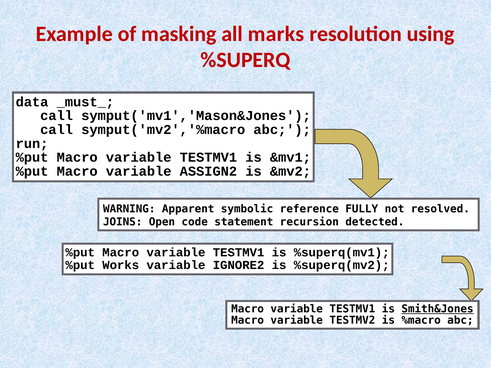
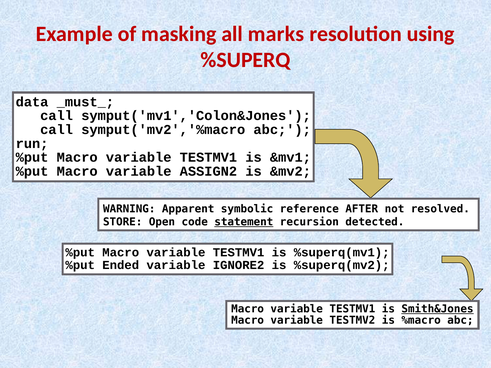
symput('mv1','Mason&Jones: symput('mv1','Mason&Jones -> symput('mv1','Colon&Jones
FULLY: FULLY -> AFTER
JOINS: JOINS -> STORE
statement underline: none -> present
Works: Works -> Ended
